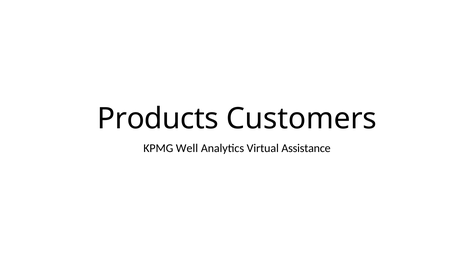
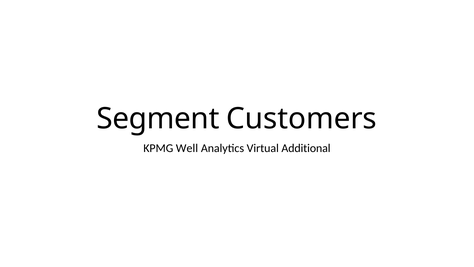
Products: Products -> Segment
Assistance: Assistance -> Additional
